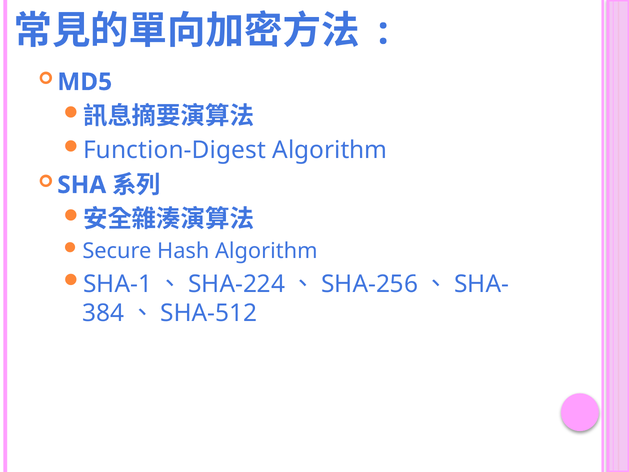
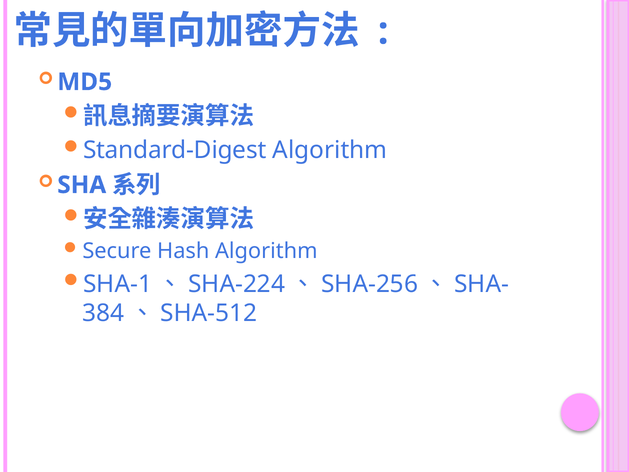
Function-Digest: Function-Digest -> Standard-Digest
